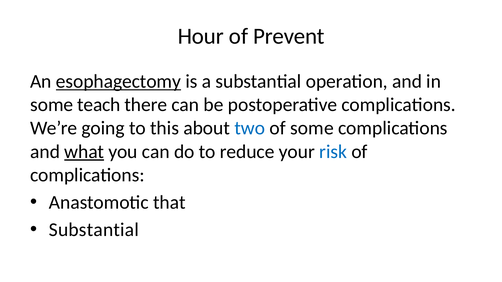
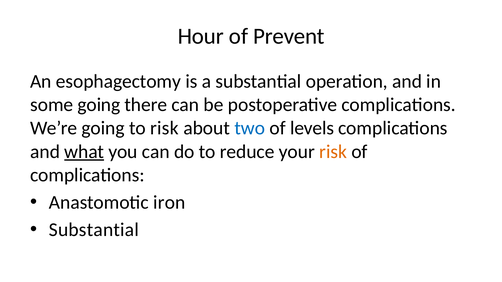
esophagectomy underline: present -> none
some teach: teach -> going
to this: this -> risk
of some: some -> levels
risk at (333, 152) colour: blue -> orange
that: that -> iron
